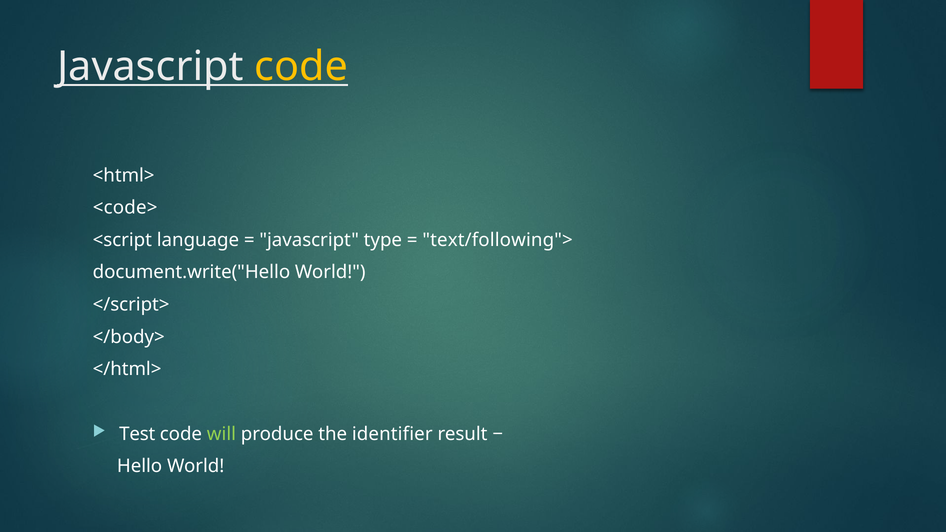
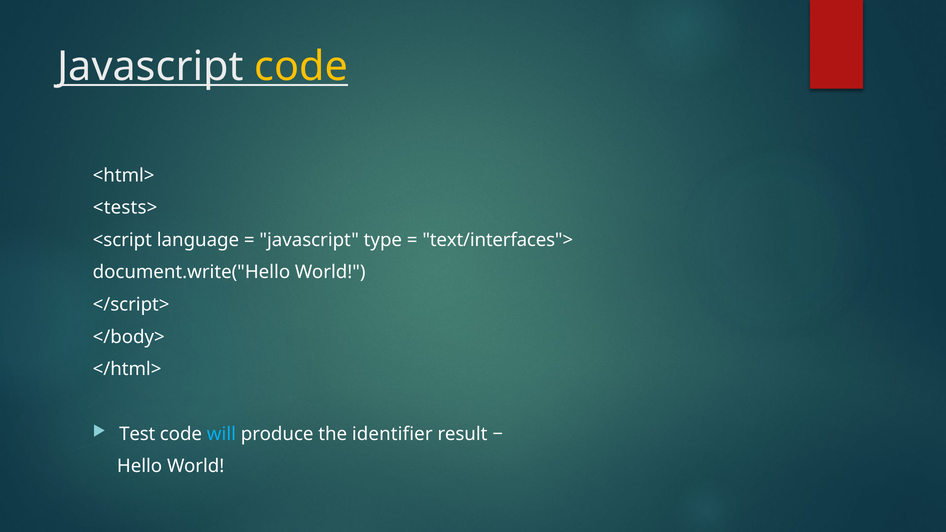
<code>: <code> -> <tests>
text/following">: text/following"> -> text/interfaces">
will colour: light green -> light blue
